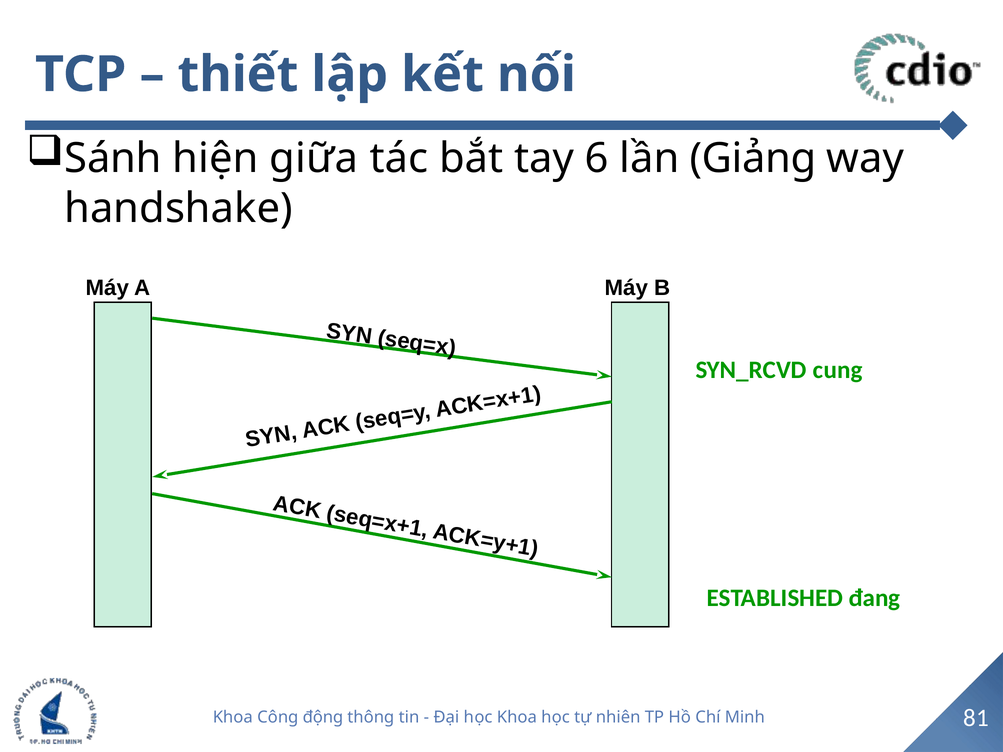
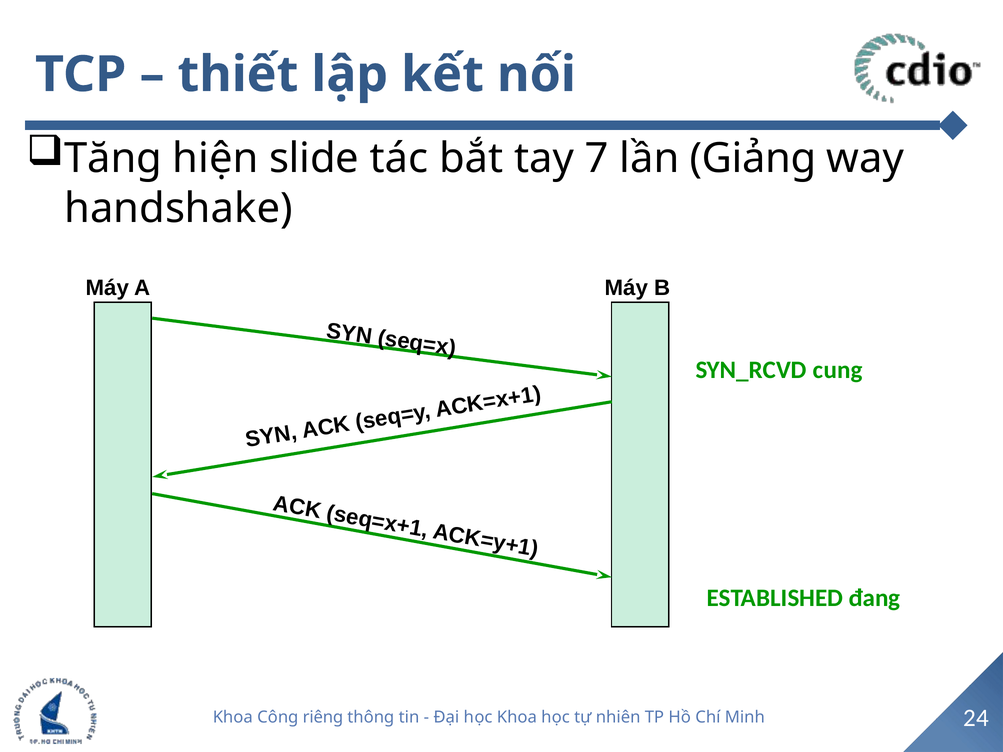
Sánh: Sánh -> Tăng
giữa: giữa -> slide
6: 6 -> 7
động: động -> riêng
81: 81 -> 24
